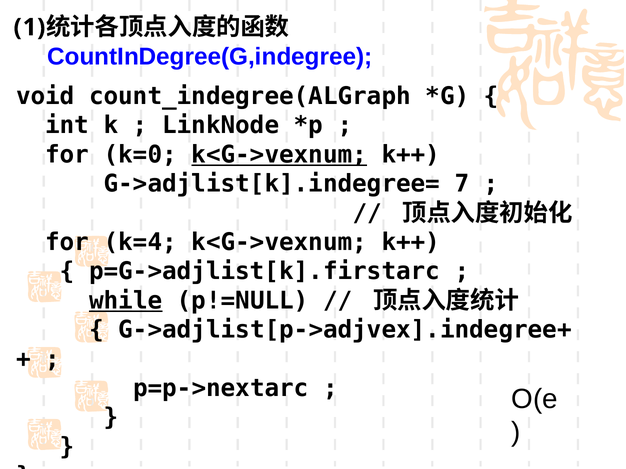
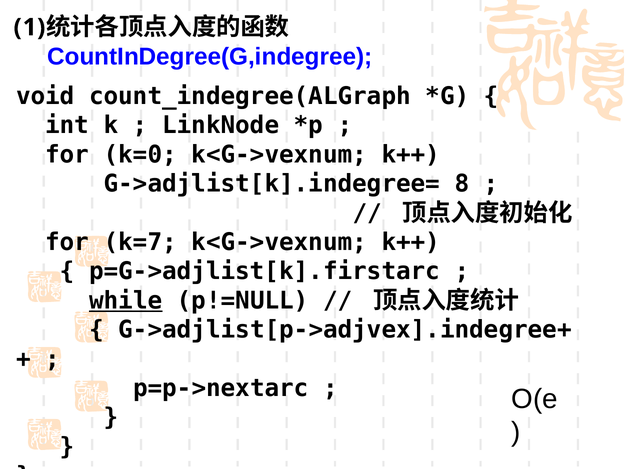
k<G->vexnum at (279, 155) underline: present -> none
7: 7 -> 8
k=4: k=4 -> k=7
